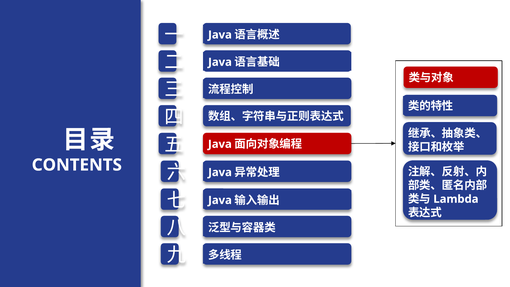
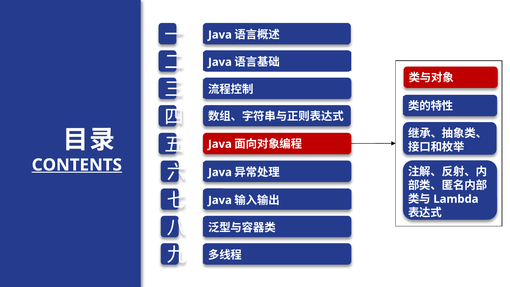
CONTENTS underline: none -> present
